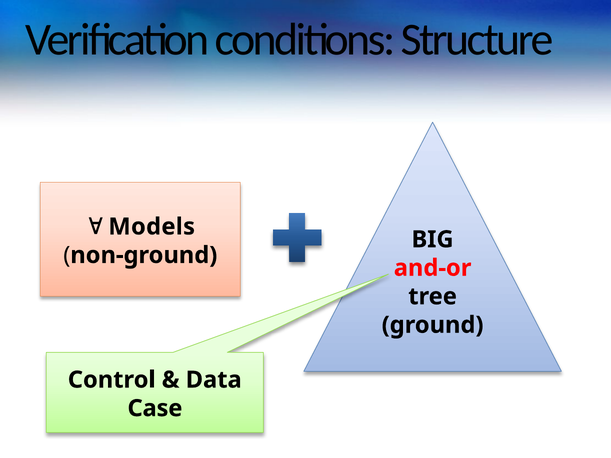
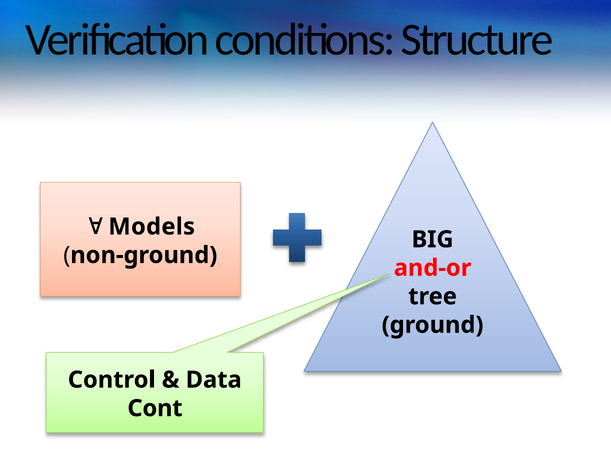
Case: Case -> Cont
